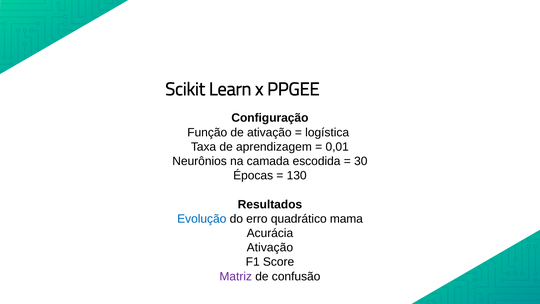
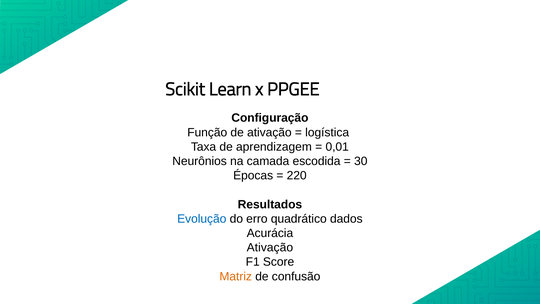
130: 130 -> 220
mama: mama -> dados
Matriz colour: purple -> orange
